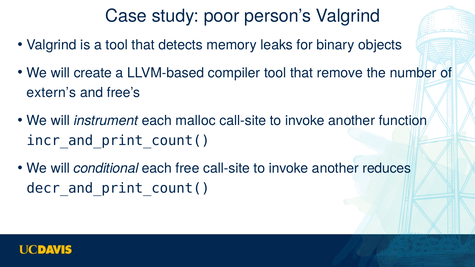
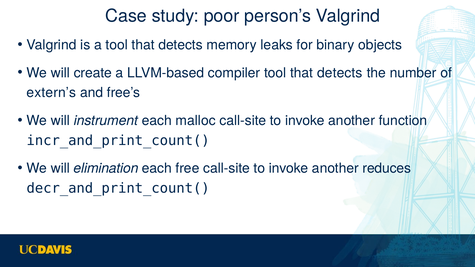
compiler tool that remove: remove -> detects
conditional: conditional -> elimination
